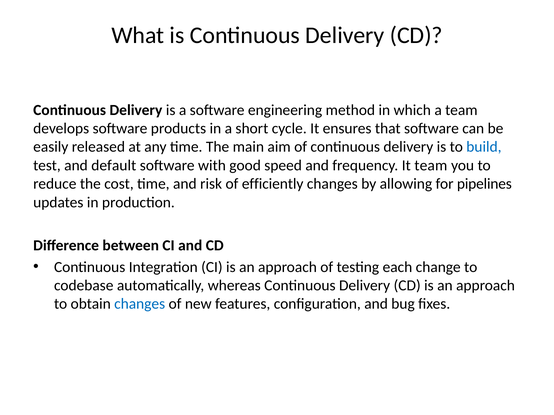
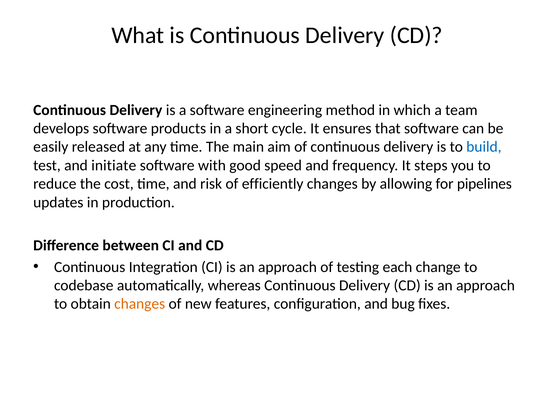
default: default -> initiate
It team: team -> steps
changes at (140, 304) colour: blue -> orange
